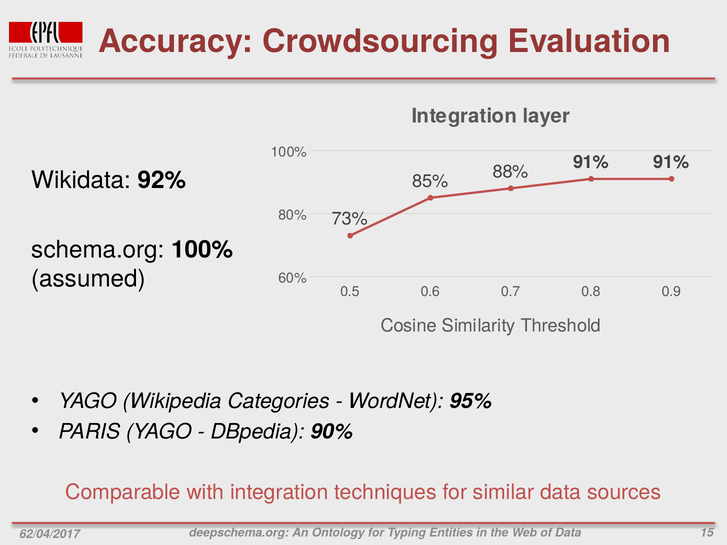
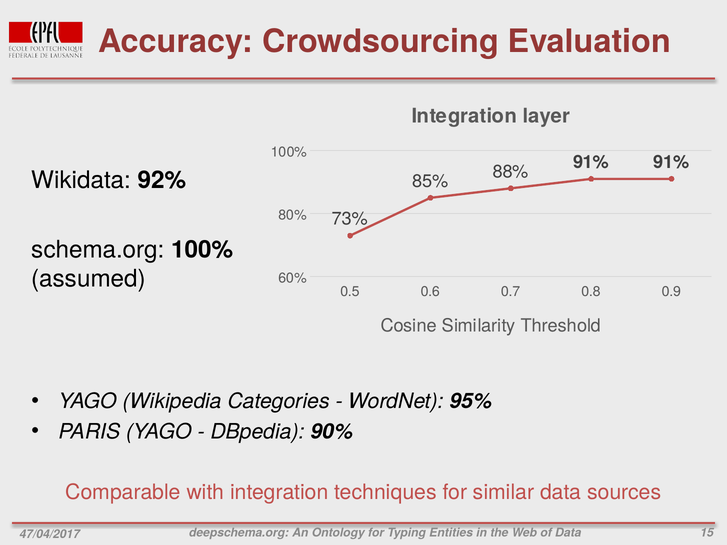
62/04/2017: 62/04/2017 -> 47/04/2017
